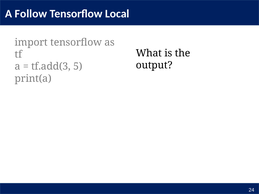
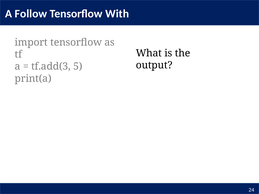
Local: Local -> With
